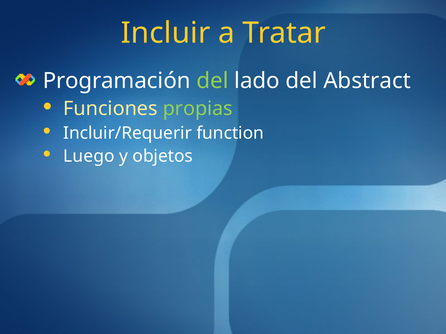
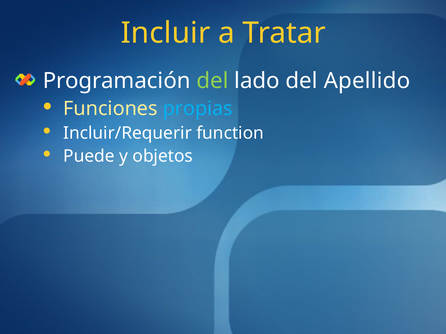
Abstract: Abstract -> Apellido
propias colour: light green -> light blue
Luego: Luego -> Puede
